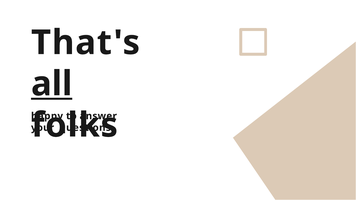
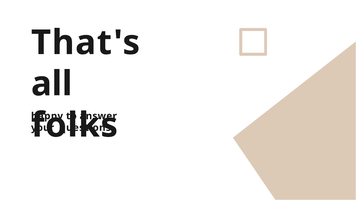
all underline: present -> none
